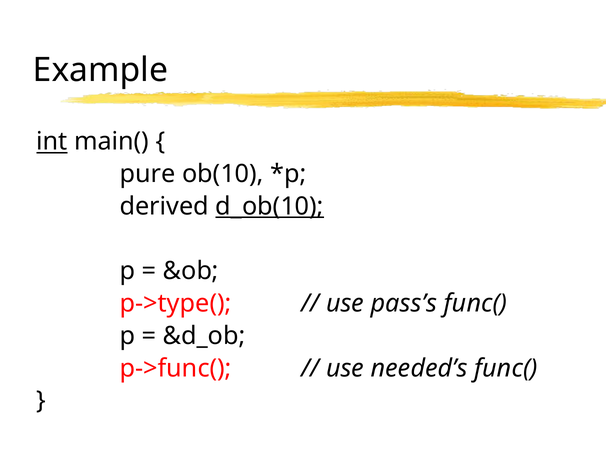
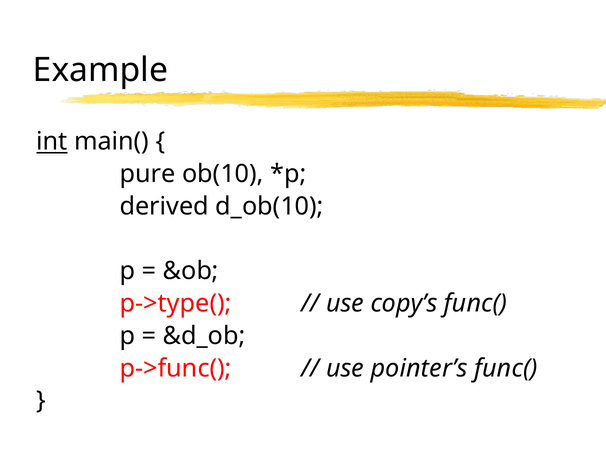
d_ob(10 underline: present -> none
pass’s: pass’s -> copy’s
needed’s: needed’s -> pointer’s
